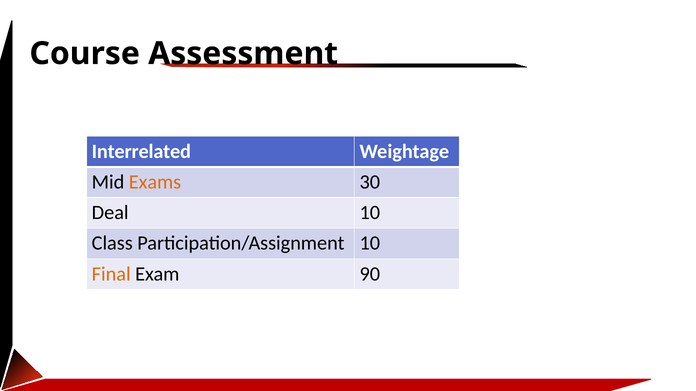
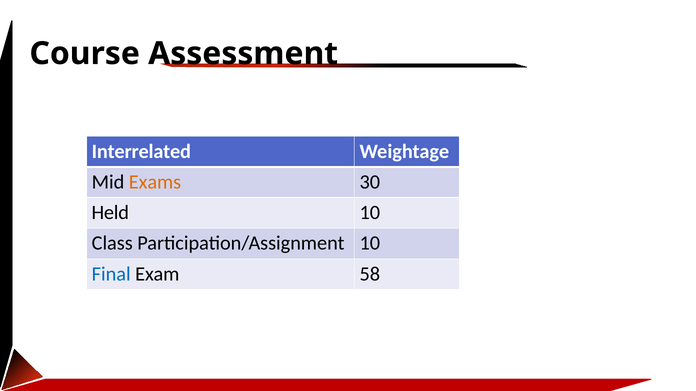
Deal: Deal -> Held
Final colour: orange -> blue
90: 90 -> 58
